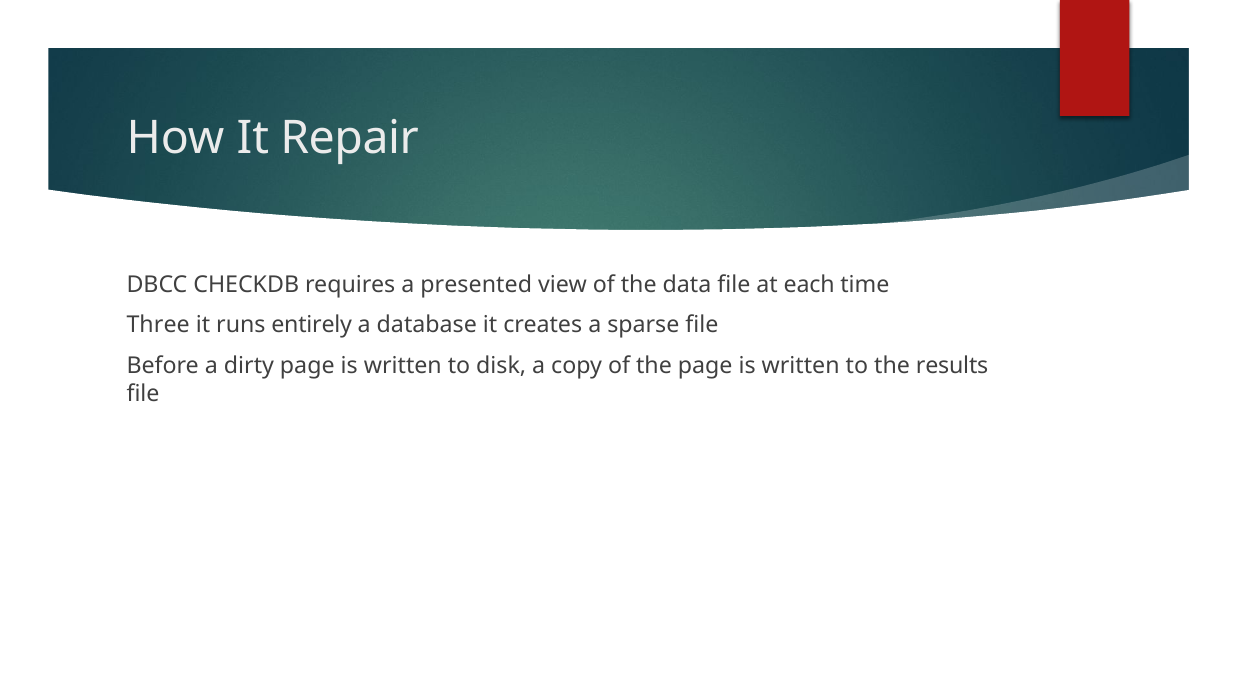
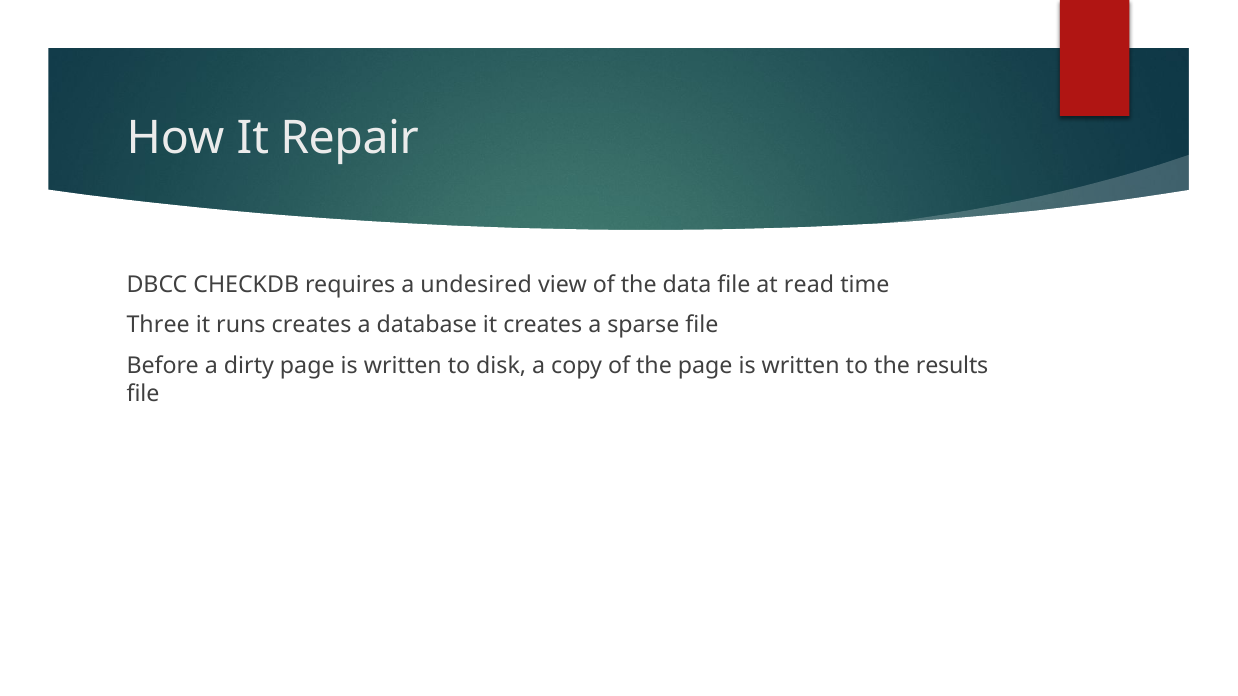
presented: presented -> undesired
each: each -> read
runs entirely: entirely -> creates
